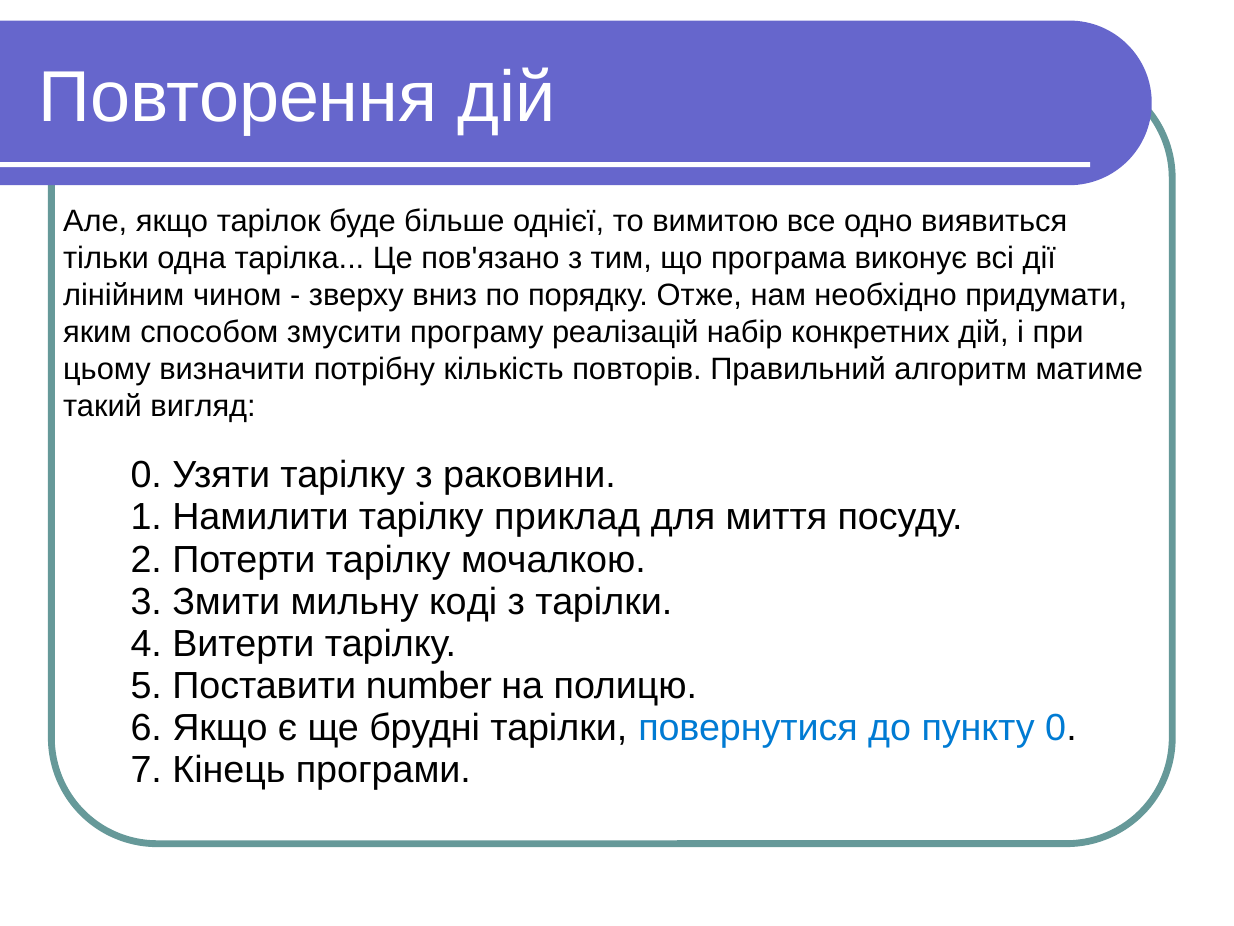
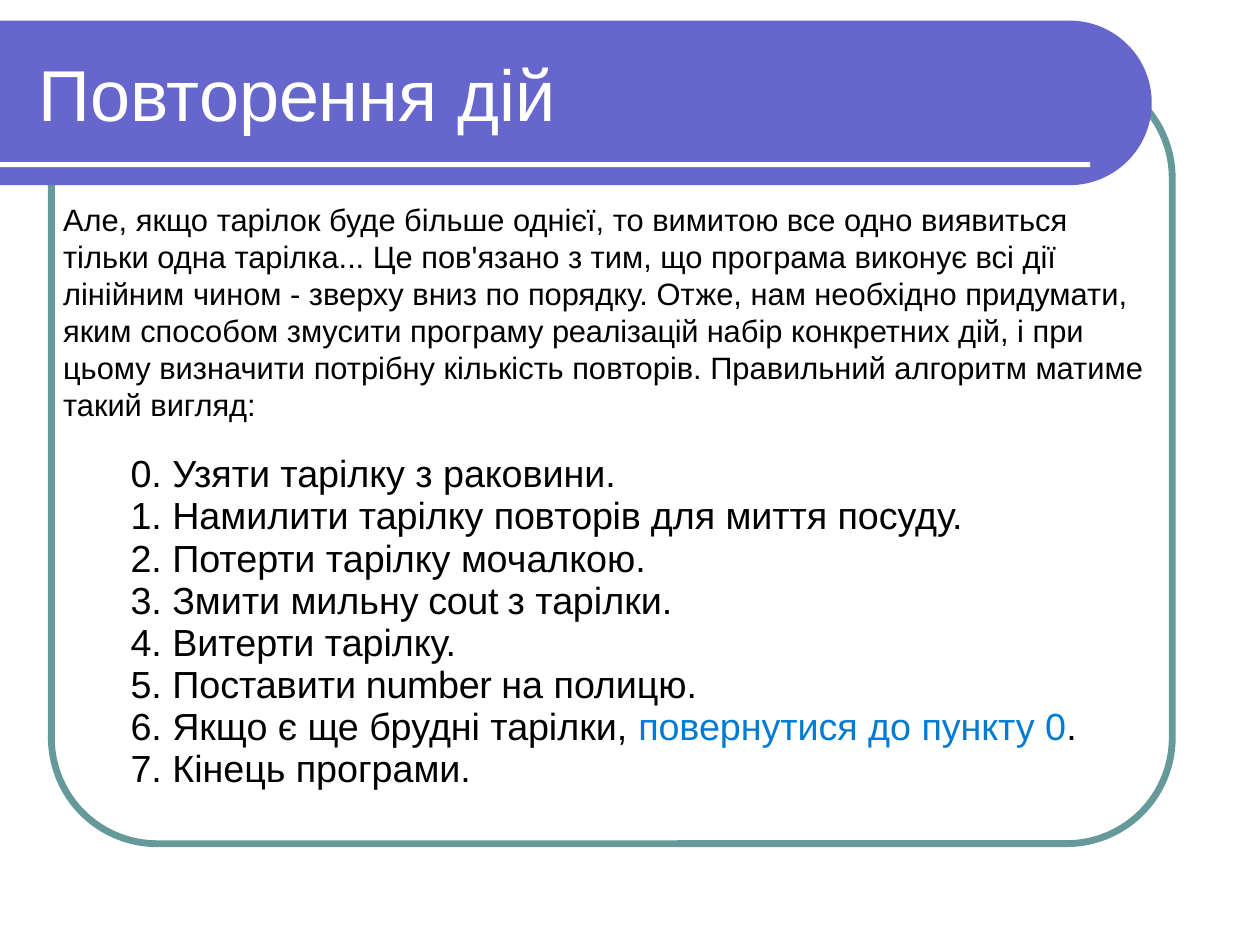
тарілку приклад: приклад -> повторів
коді: коді -> cout
